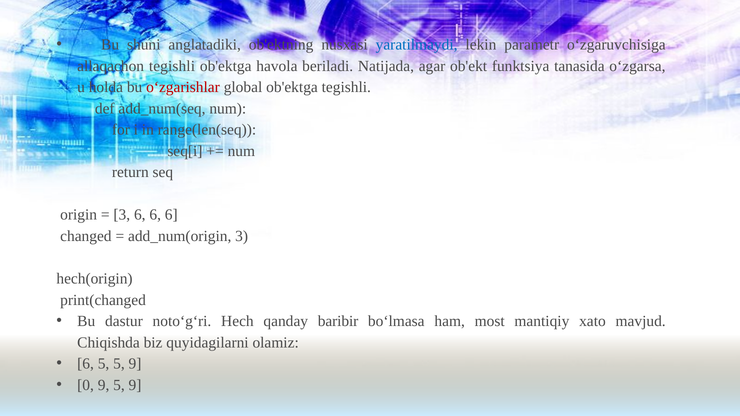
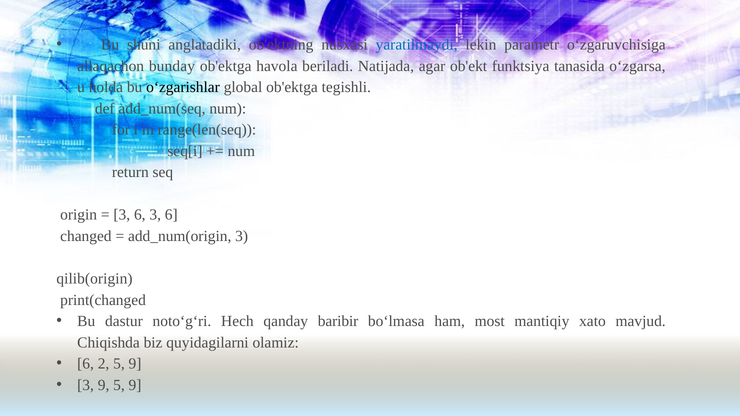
allaqachon tegishli: tegishli -> bunday
o‘zgarishlar colour: red -> black
3 6 6: 6 -> 3
hech(origin: hech(origin -> qilib(origin
6 5: 5 -> 2
0 at (86, 385): 0 -> 3
